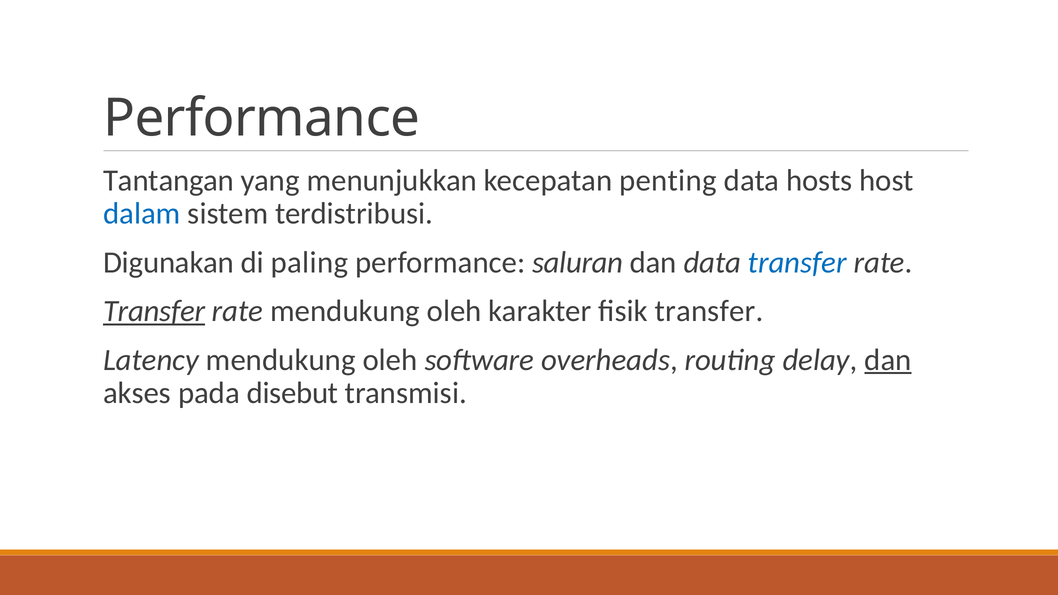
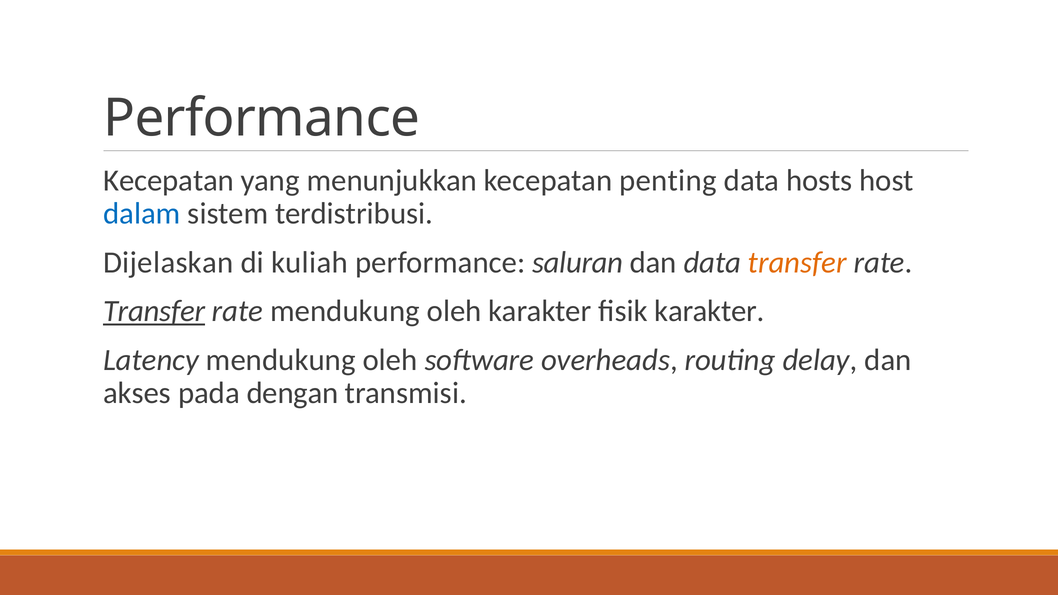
Tantangan at (169, 181): Tantangan -> Kecepatan
Digunakan: Digunakan -> Dijelaskan
paling: paling -> kuliah
transfer at (797, 263) colour: blue -> orange
fisik transfer: transfer -> karakter
dan at (888, 360) underline: present -> none
disebut: disebut -> dengan
